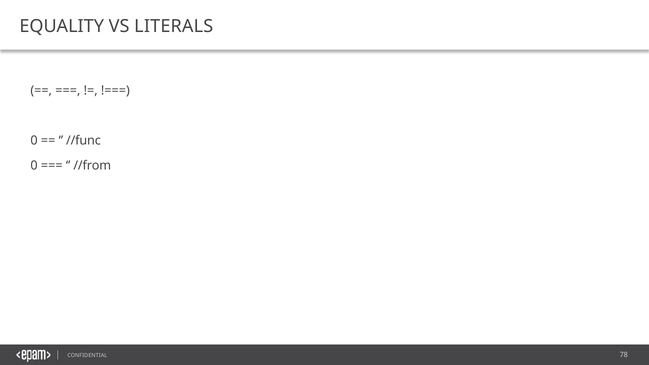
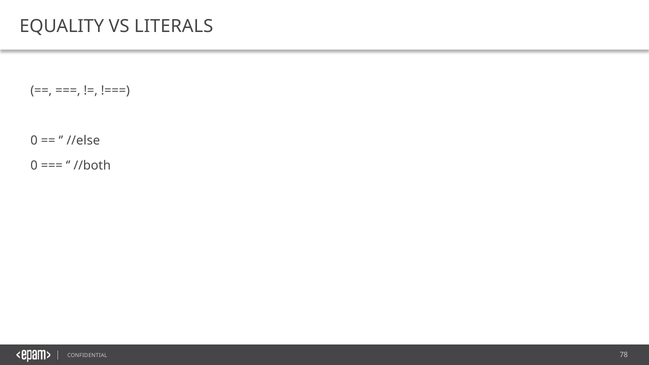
//func: //func -> //else
//from: //from -> //both
